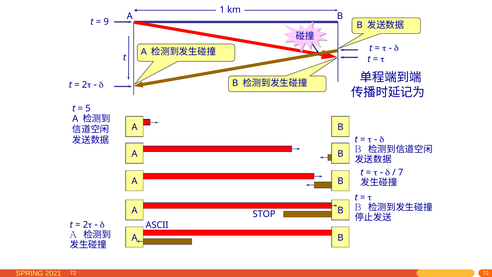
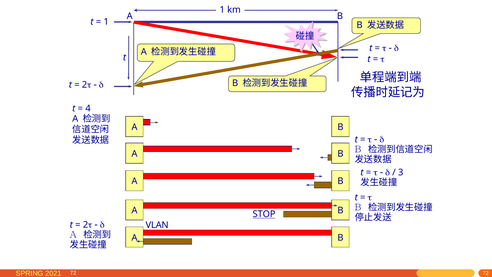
9 at (106, 22): 9 -> 1
5: 5 -> 4
7: 7 -> 3
STOP underline: none -> present
ASCII: ASCII -> VLAN
